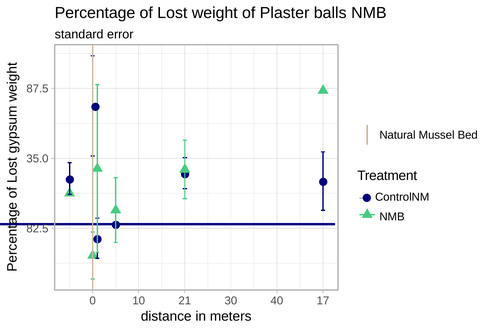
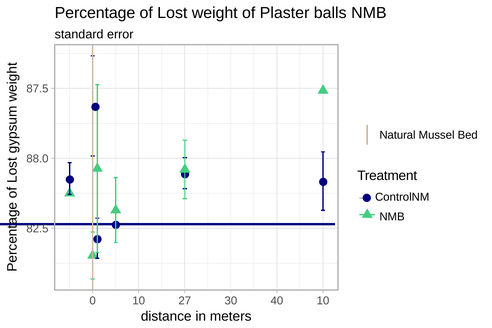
35.0: 35.0 -> 88.0
21: 21 -> 27
40 17: 17 -> 10
